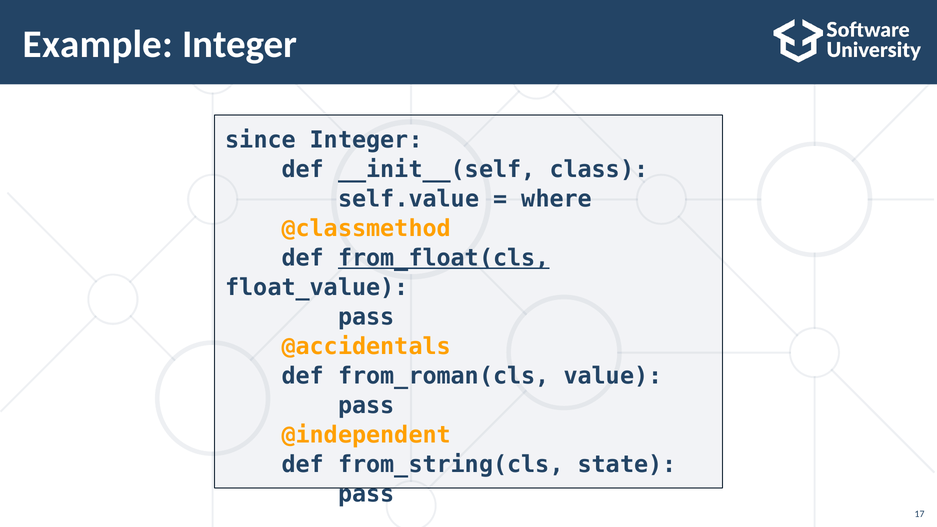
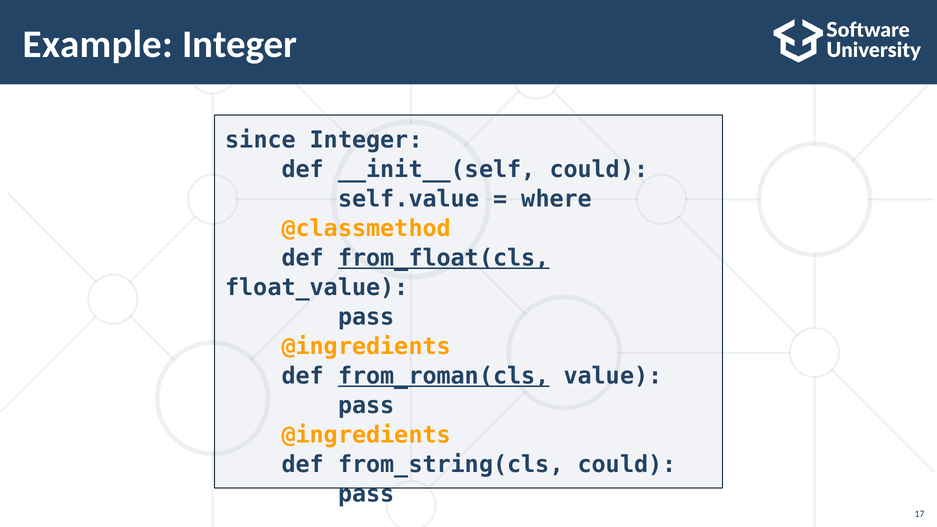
__init__(self class: class -> could
@accidentals at (366, 347): @accidentals -> @ingredients
from_roman(cls underline: none -> present
@independent at (366, 435): @independent -> @ingredients
from_string(cls state: state -> could
